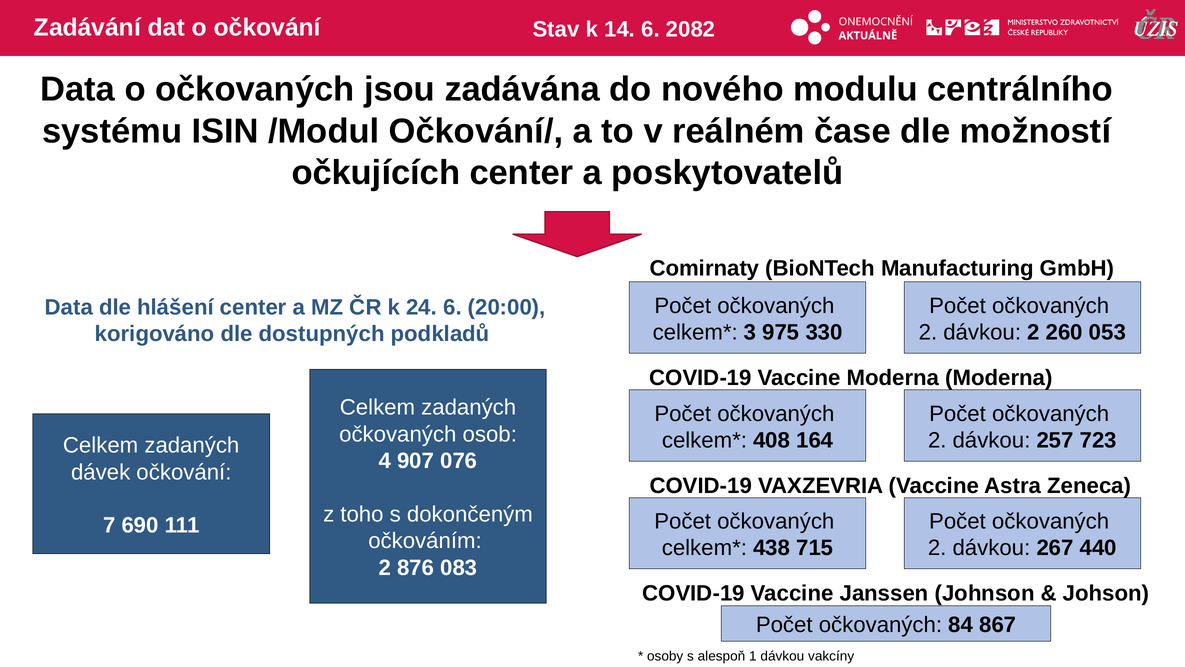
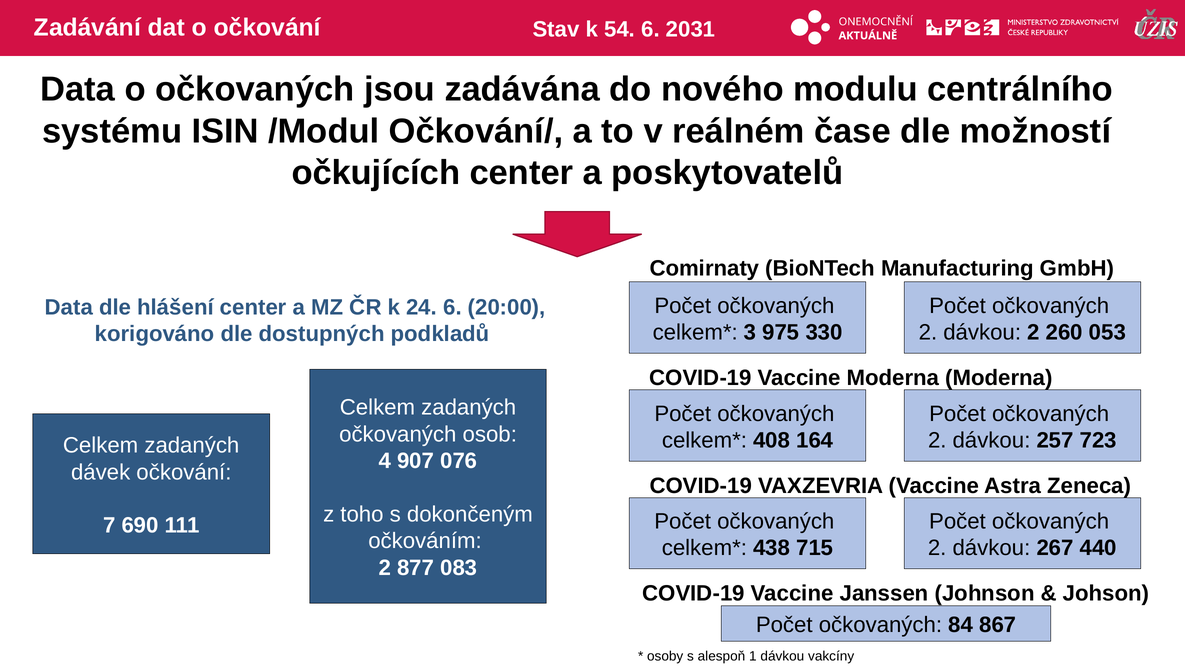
14: 14 -> 54
2082: 2082 -> 2031
876: 876 -> 877
